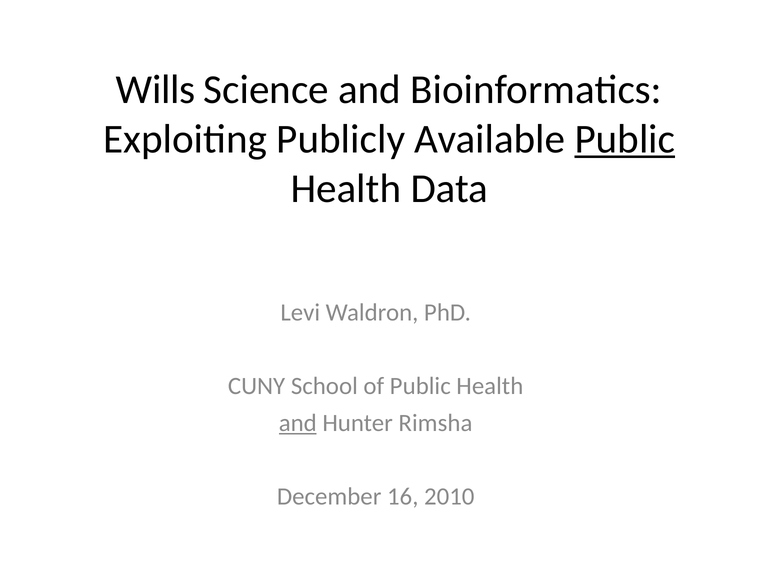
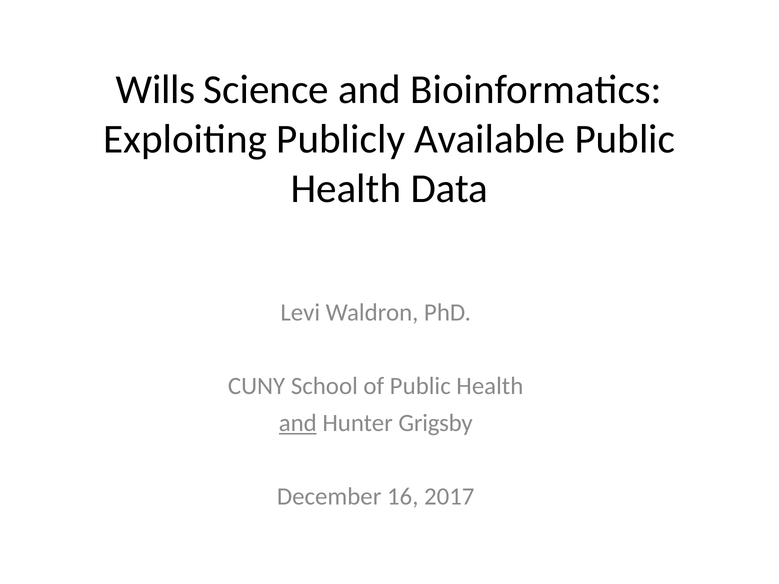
Public at (625, 139) underline: present -> none
Rimsha: Rimsha -> Grigsby
2010: 2010 -> 2017
